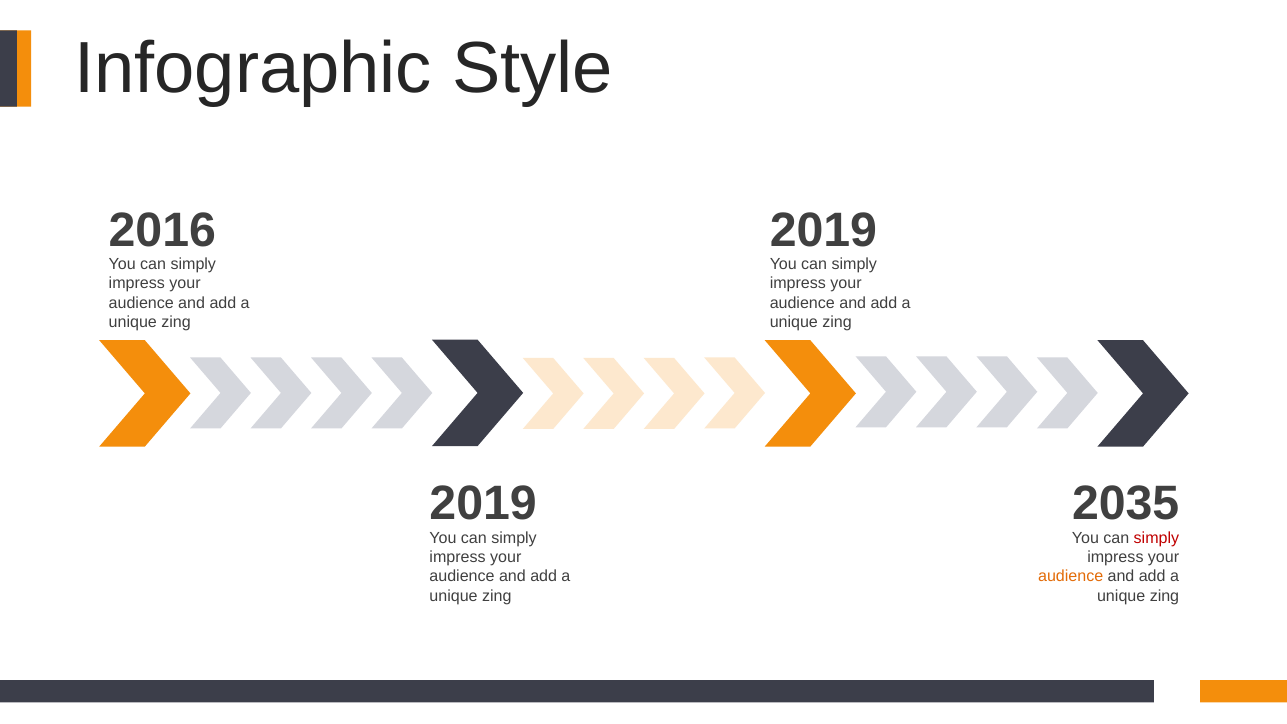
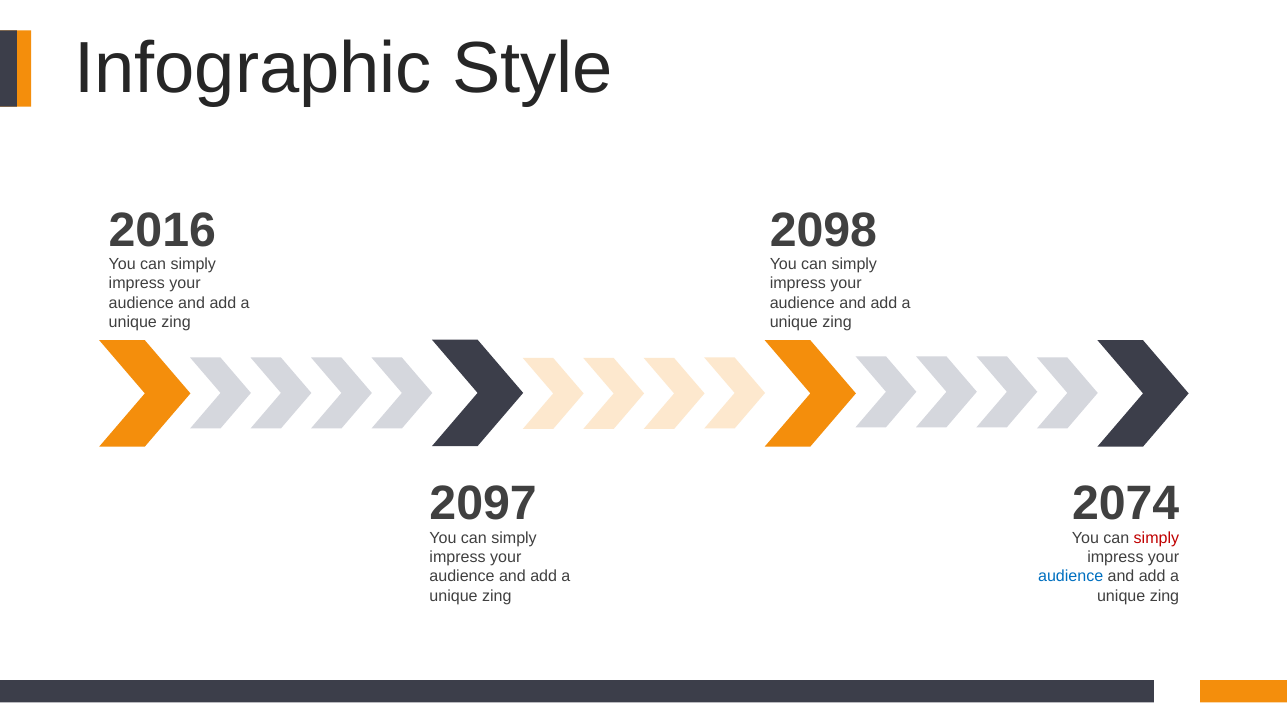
2019 at (823, 230): 2019 -> 2098
2019 at (483, 504): 2019 -> 2097
2035: 2035 -> 2074
audience at (1071, 576) colour: orange -> blue
